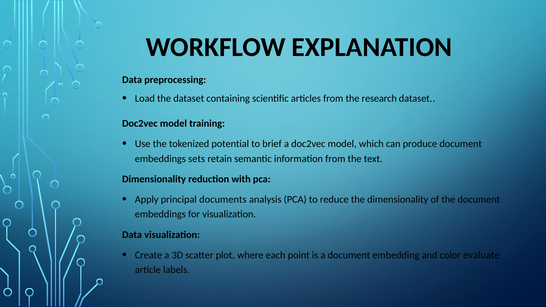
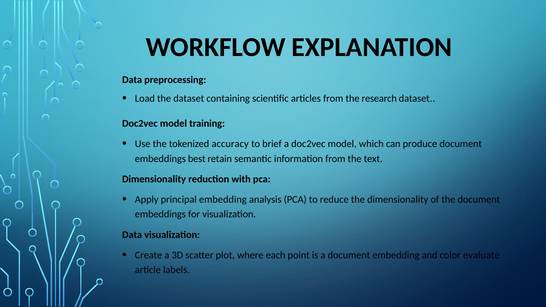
potential: potential -> accuracy
sets: sets -> best
principal documents: documents -> embedding
